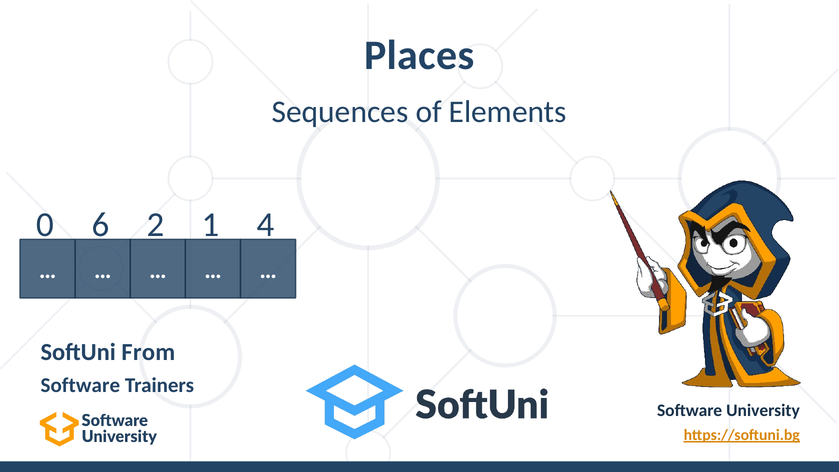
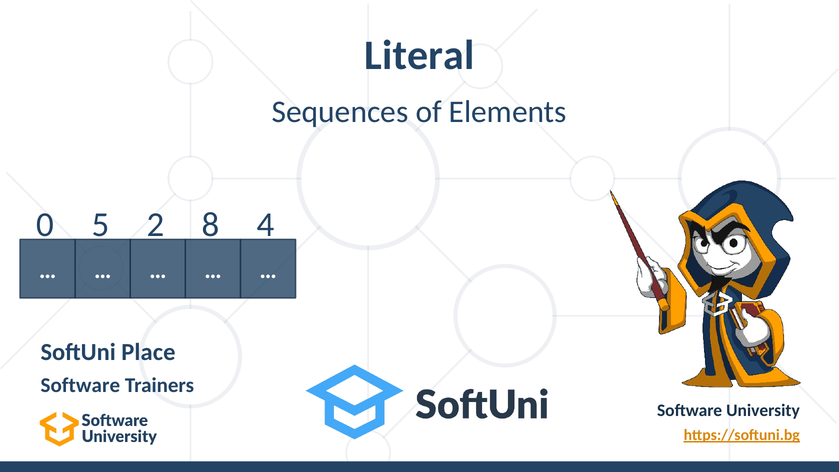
Places: Places -> Literal
6: 6 -> 5
1: 1 -> 8
From: From -> Place
